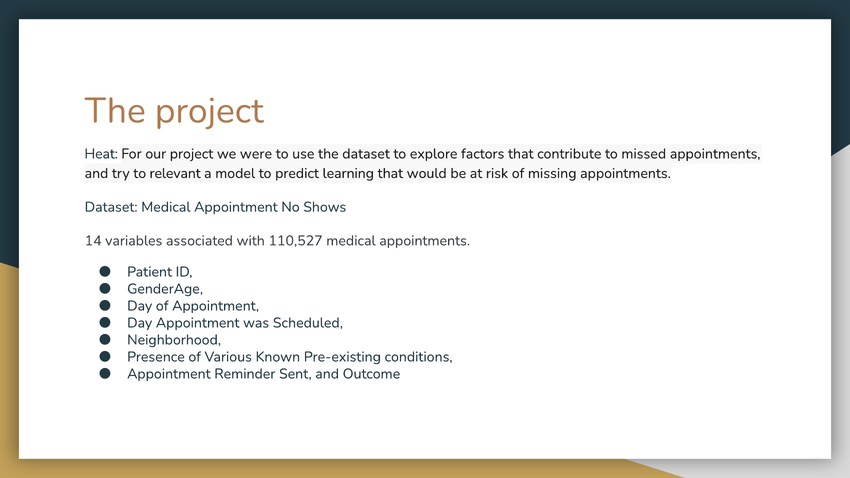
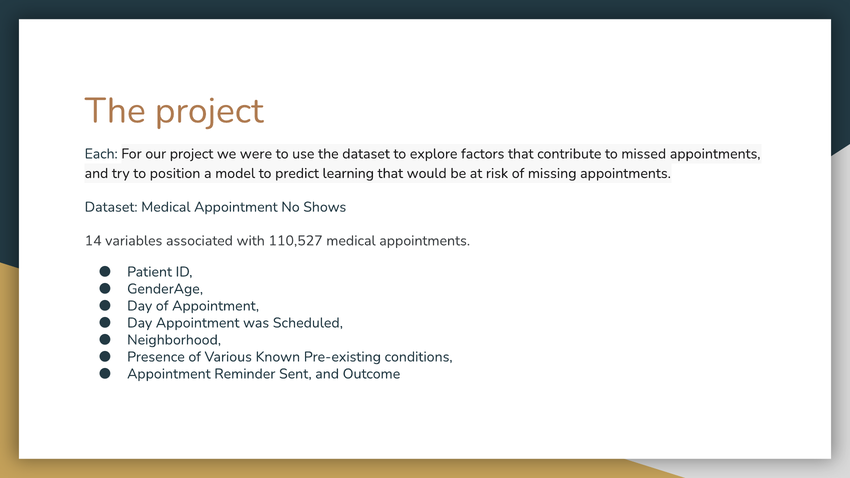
Heat: Heat -> Each
relevant: relevant -> position
